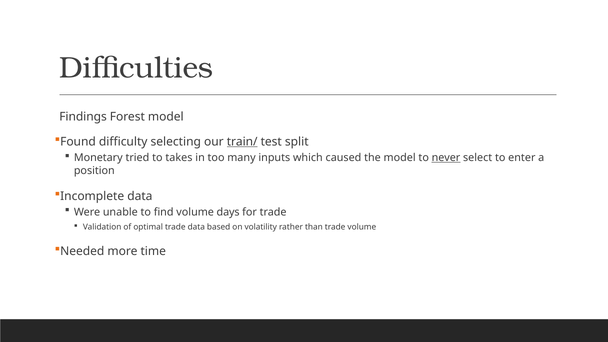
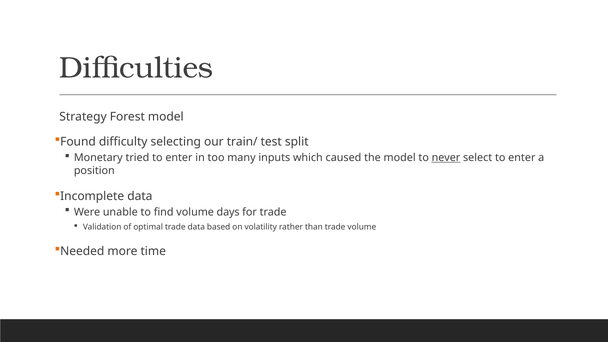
Findings: Findings -> Strategy
train/ underline: present -> none
tried to takes: takes -> enter
